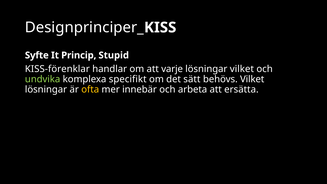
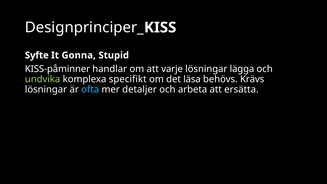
Princip: Princip -> Gonna
KISS-förenklar: KISS-förenklar -> KISS-påminner
lösningar vilket: vilket -> lägga
sätt: sätt -> läsa
behövs Vilket: Vilket -> Krävs
ofta colour: yellow -> light blue
innebär: innebär -> detaljer
